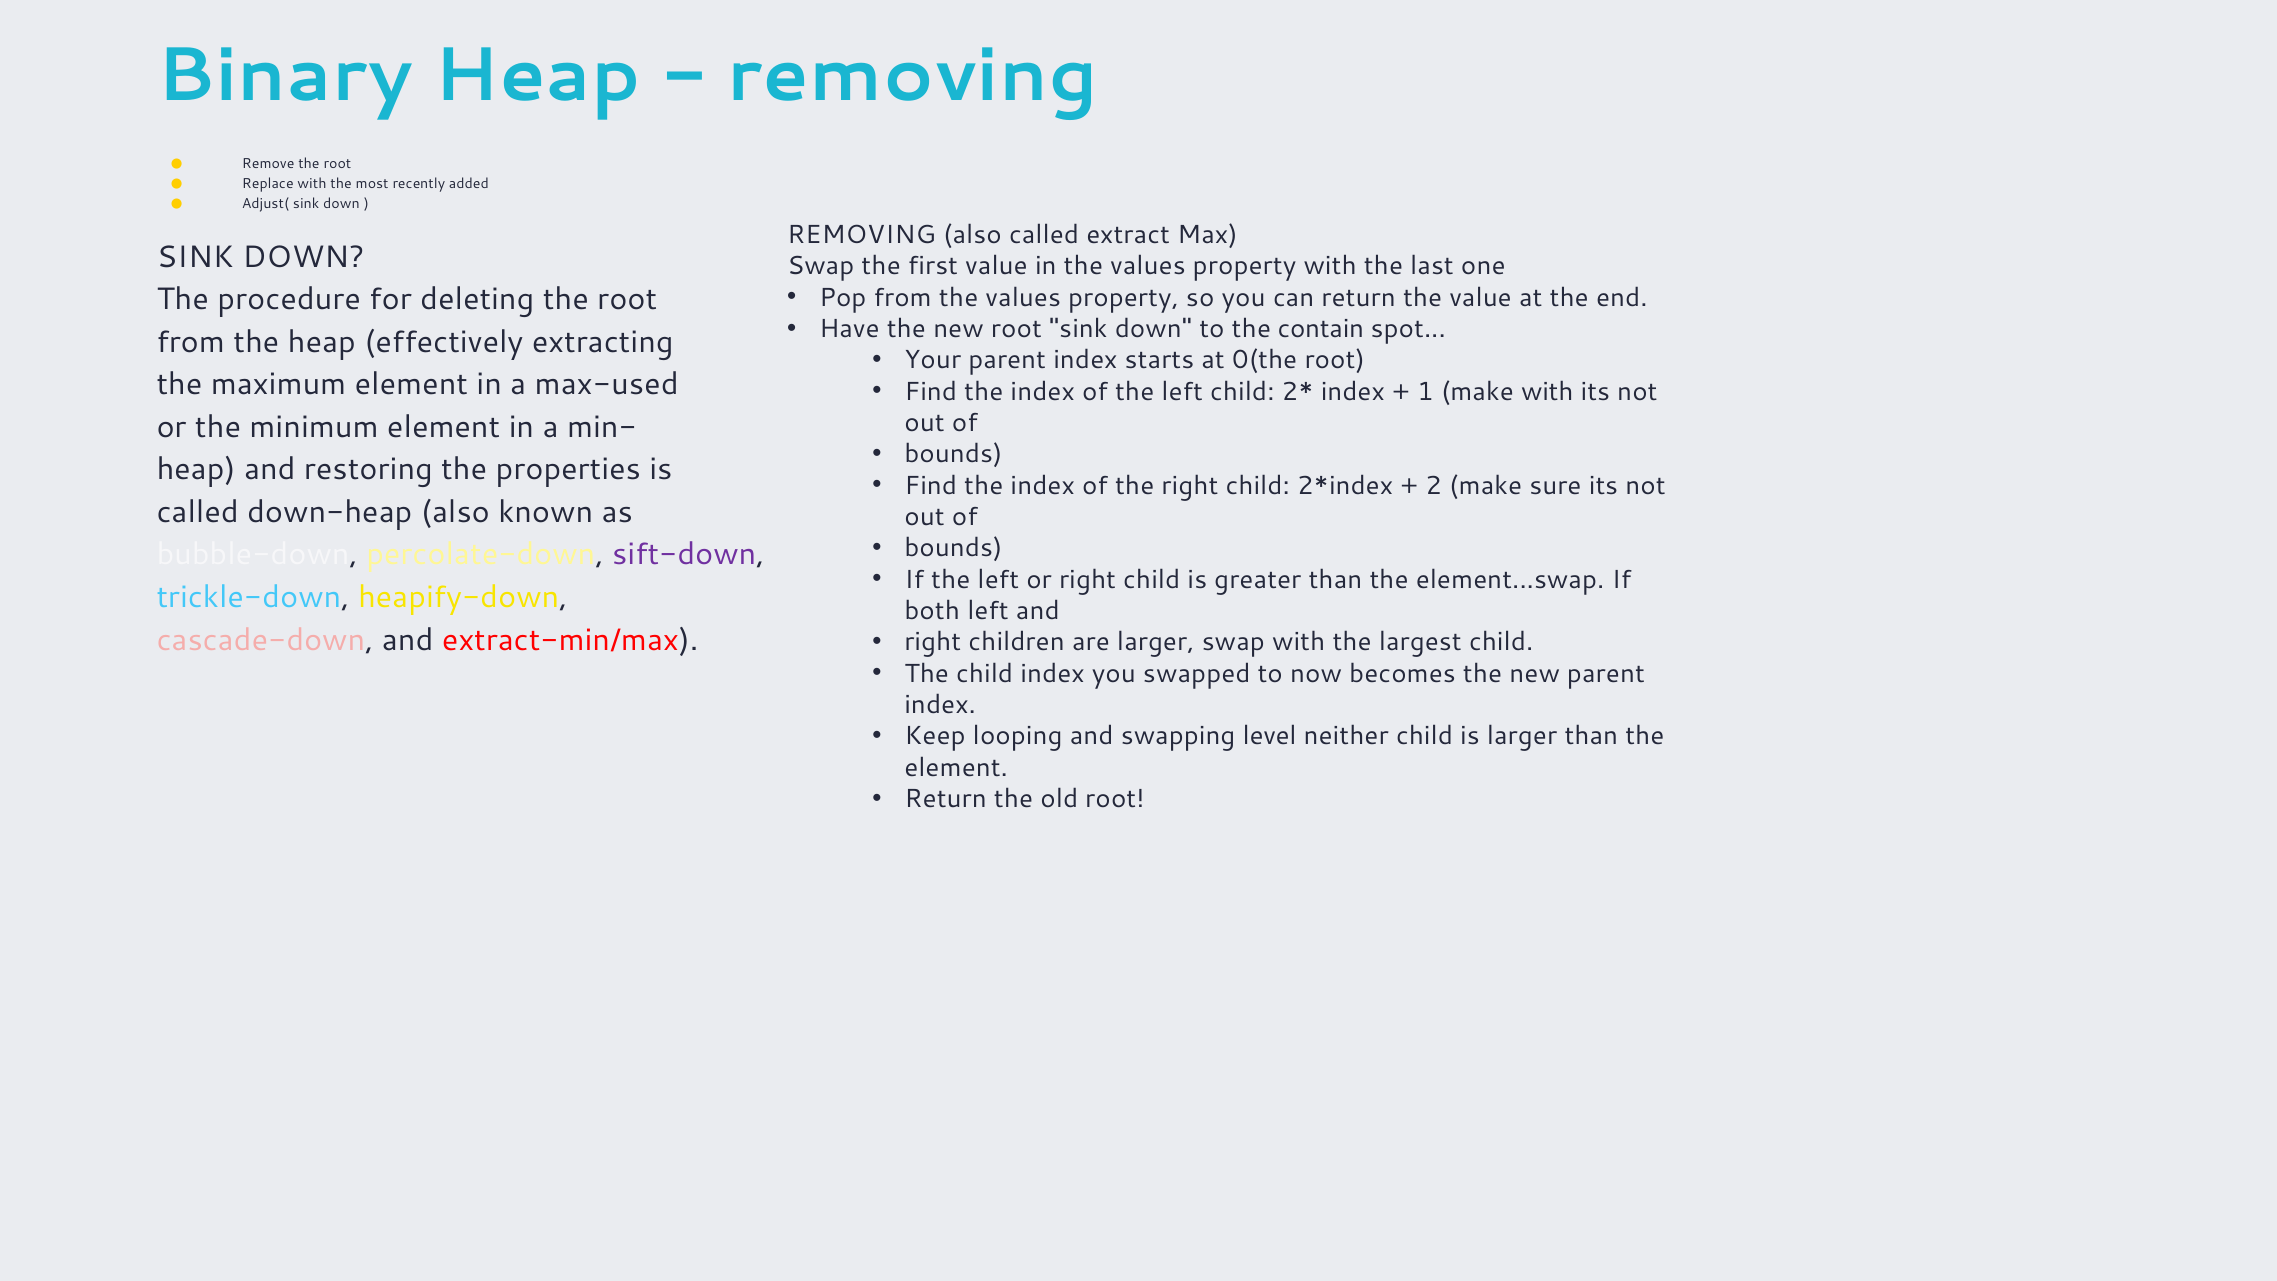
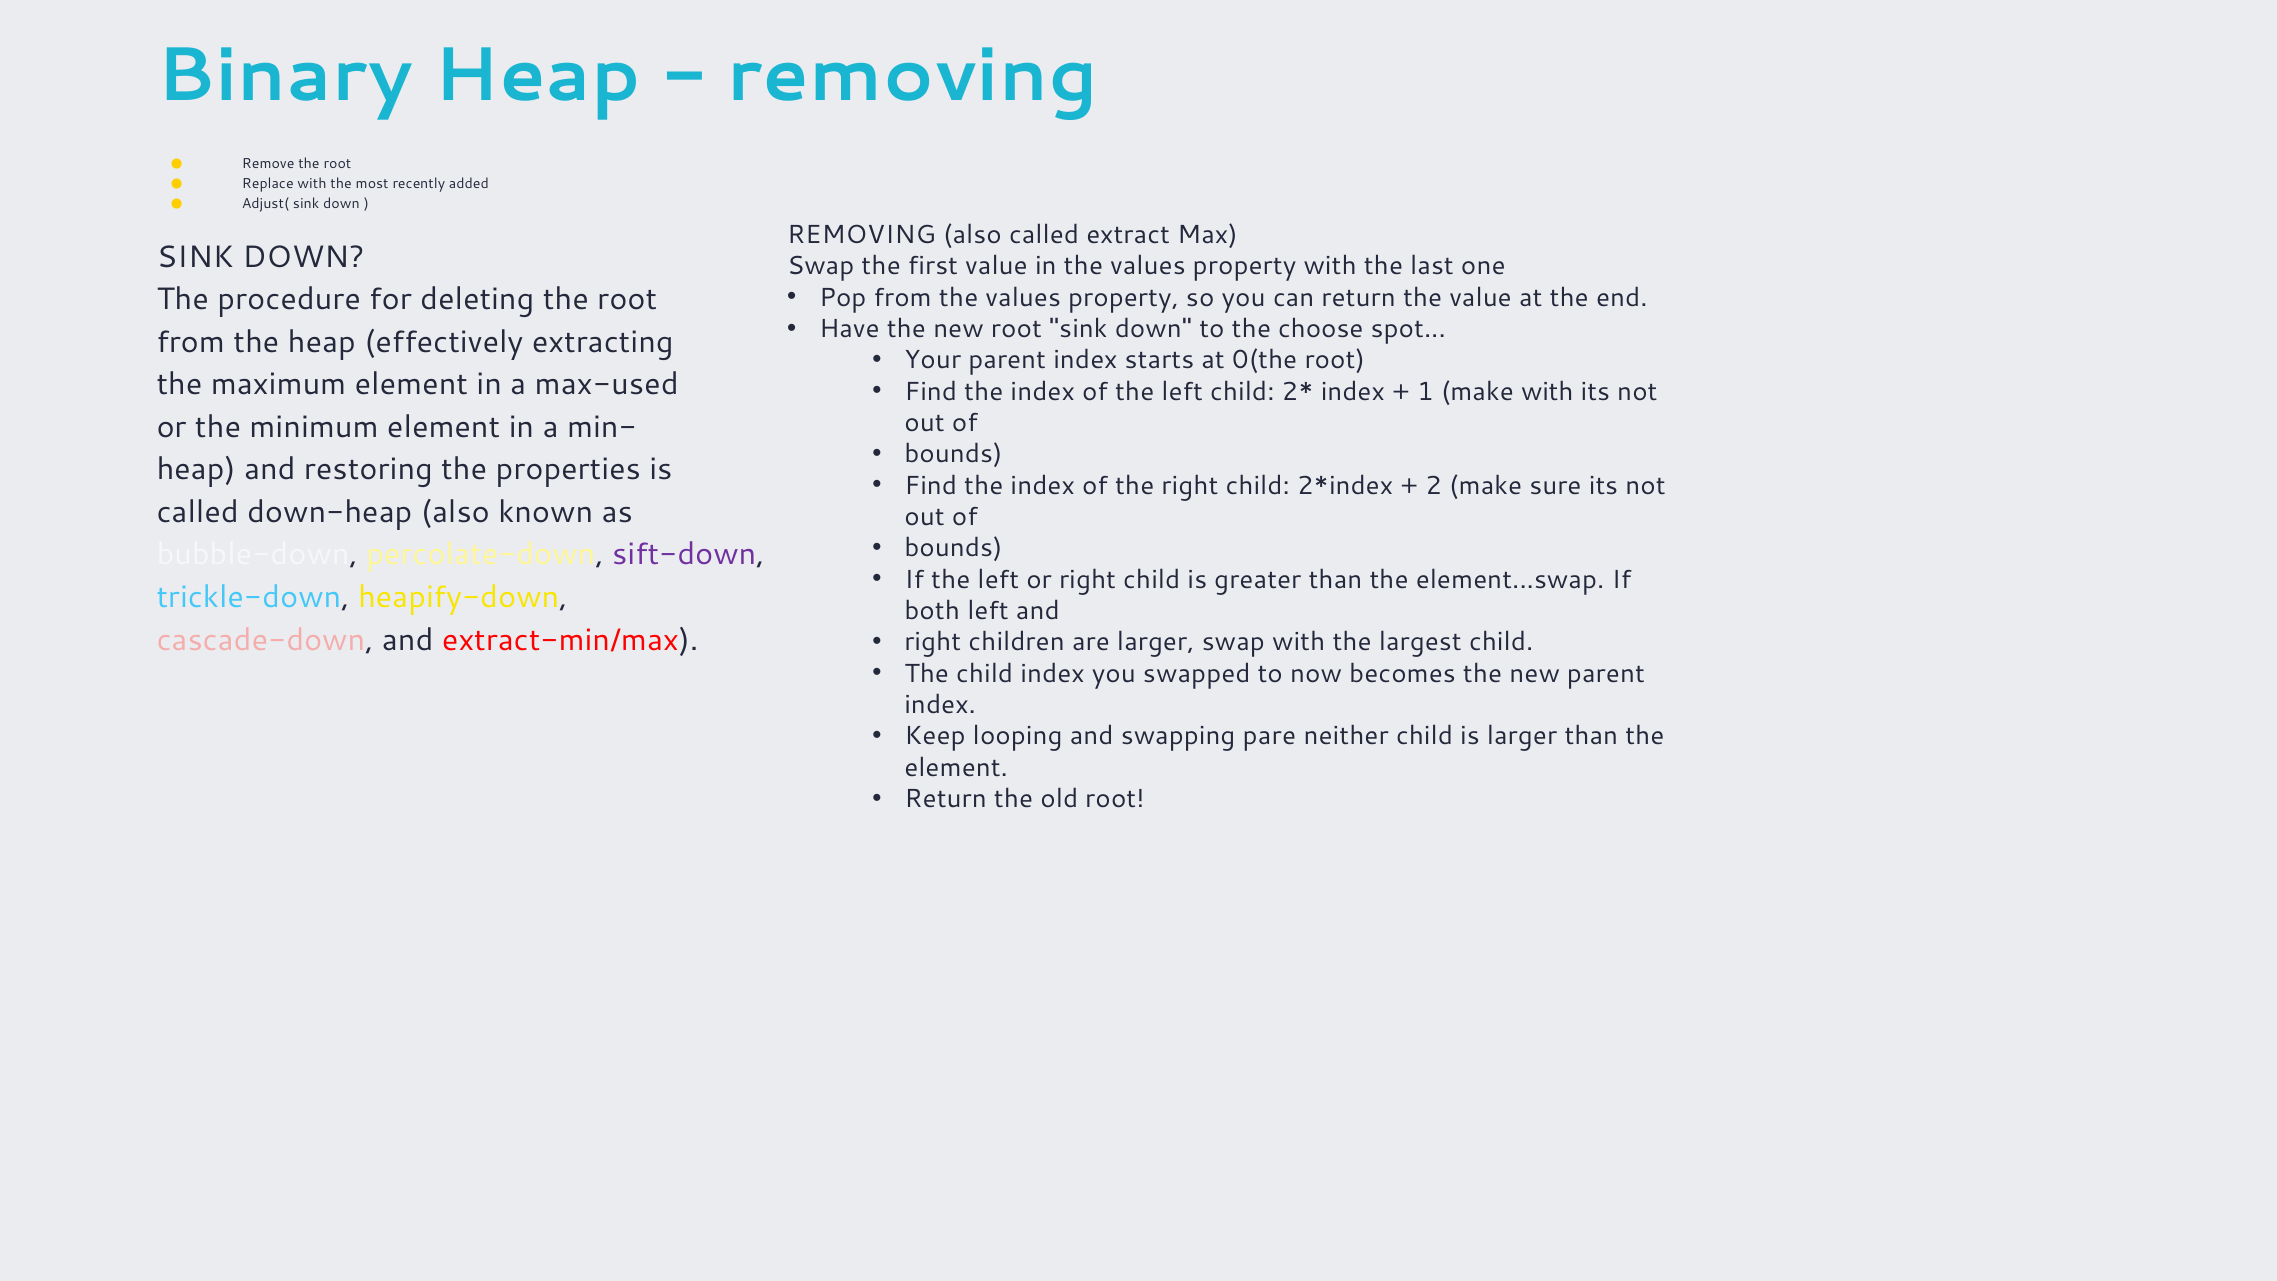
contain: contain -> choose
level: level -> pare
